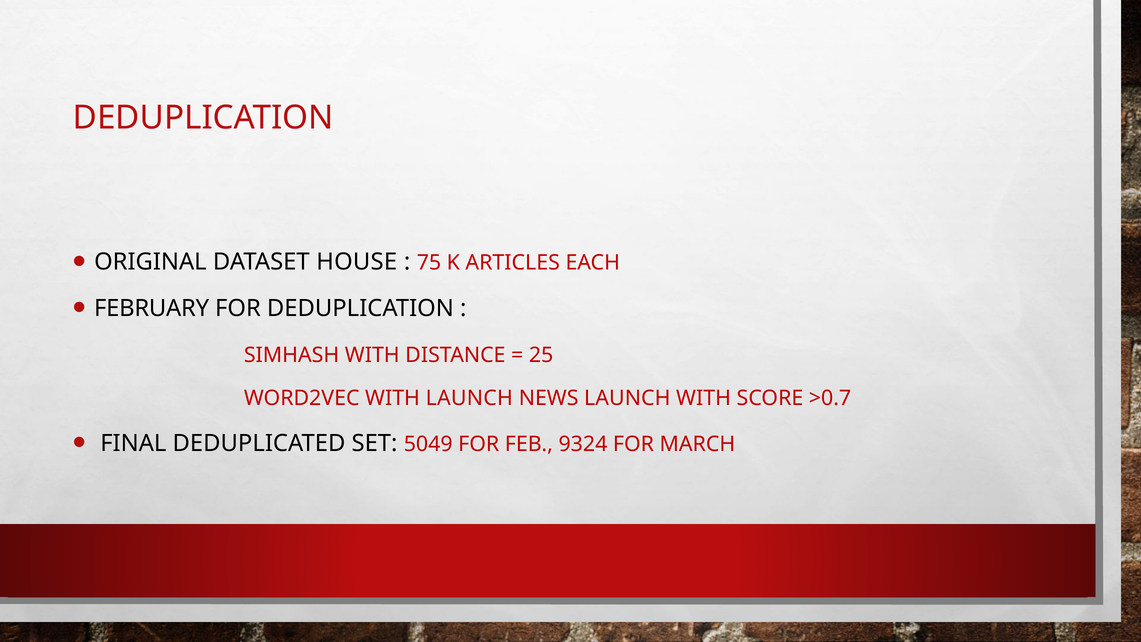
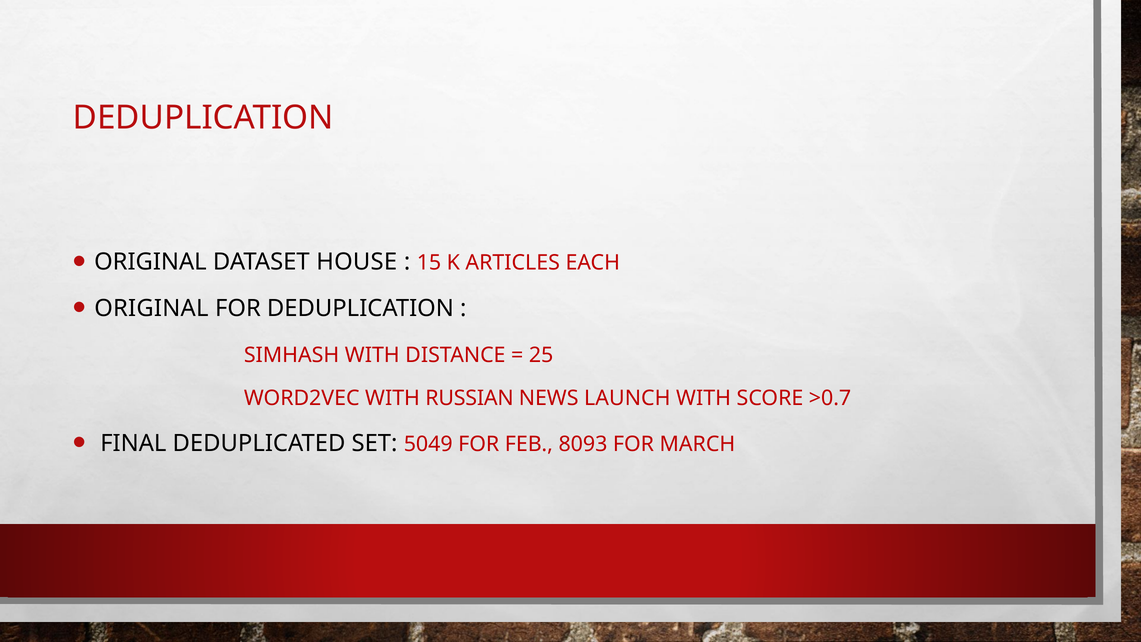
75: 75 -> 15
FEBRUARY at (152, 308): FEBRUARY -> ORIGINAL
WITH LAUNCH: LAUNCH -> RUSSIAN
9324: 9324 -> 8093
